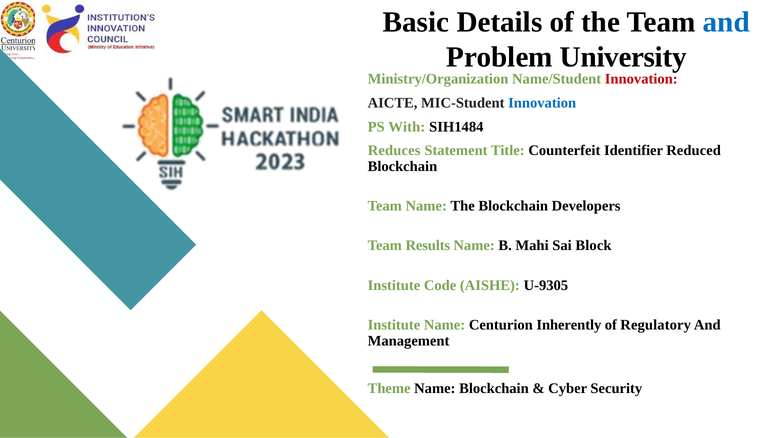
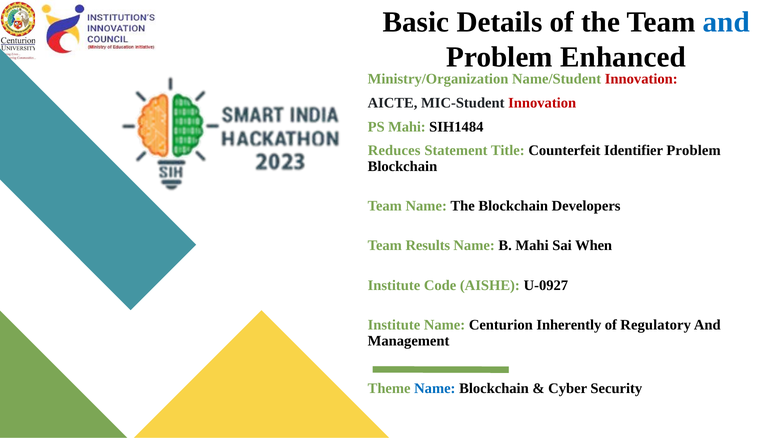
University: University -> Enhanced
Innovation at (542, 103) colour: blue -> red
PS With: With -> Mahi
Identifier Reduced: Reduced -> Problem
Block: Block -> When
U-9305: U-9305 -> U-0927
Name at (435, 388) colour: black -> blue
